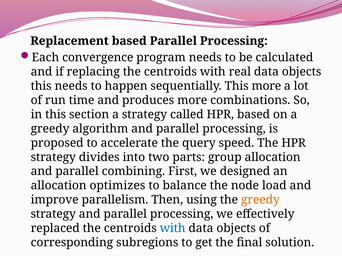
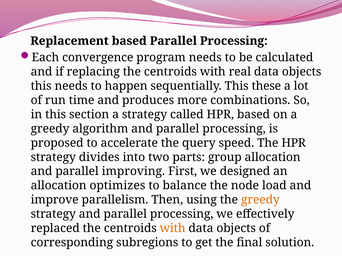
This more: more -> these
combining: combining -> improving
with at (173, 229) colour: blue -> orange
